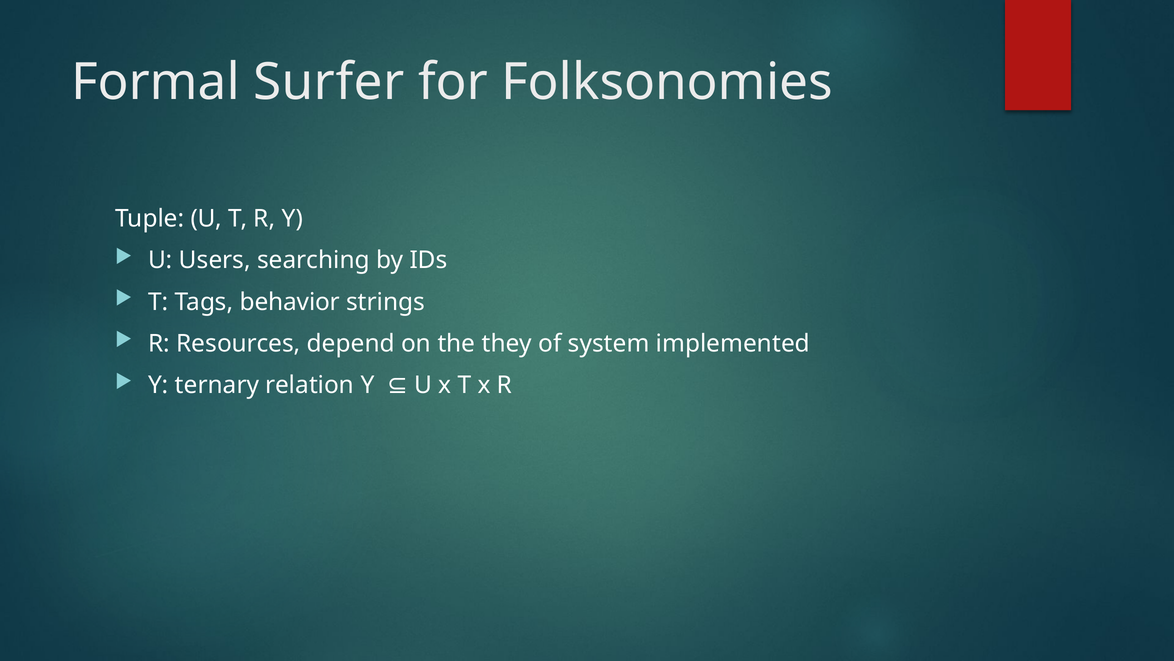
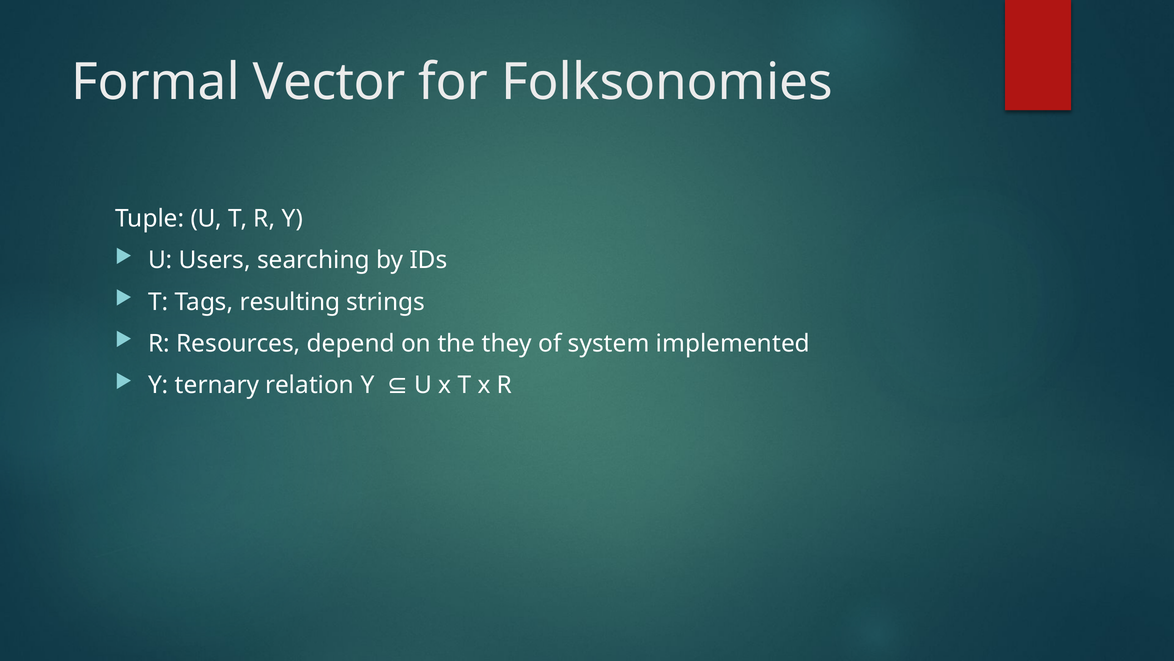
Surfer: Surfer -> Vector
behavior: behavior -> resulting
